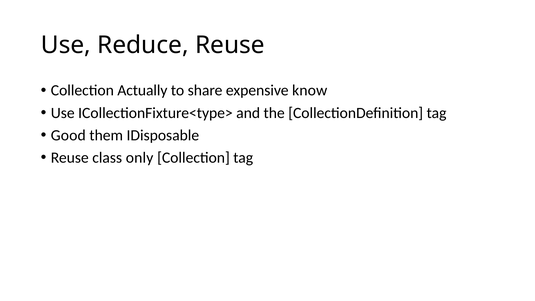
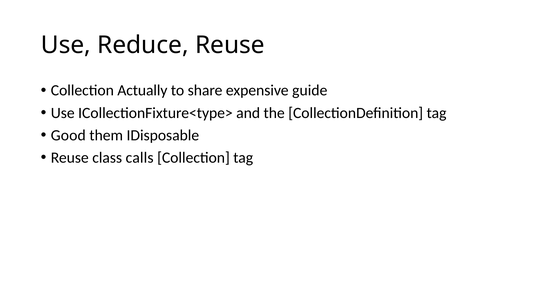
know: know -> guide
only: only -> calls
